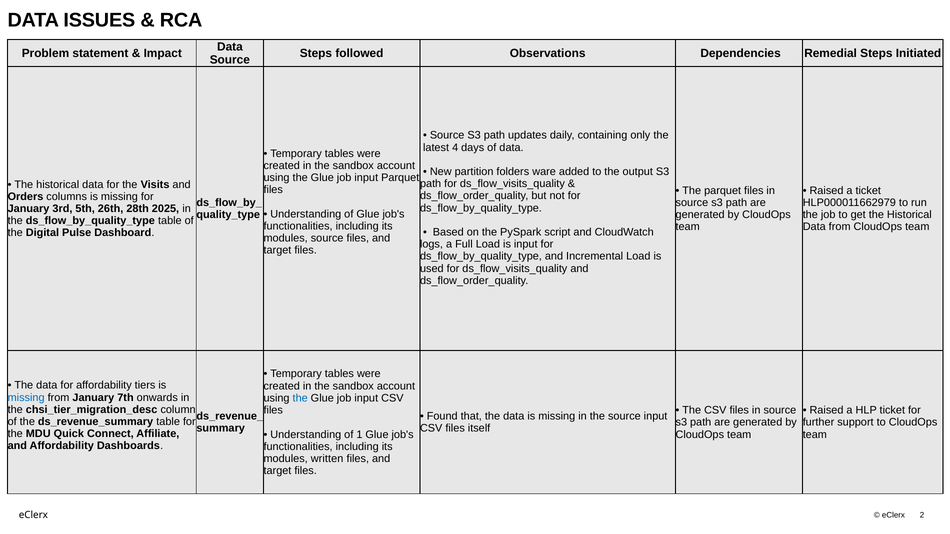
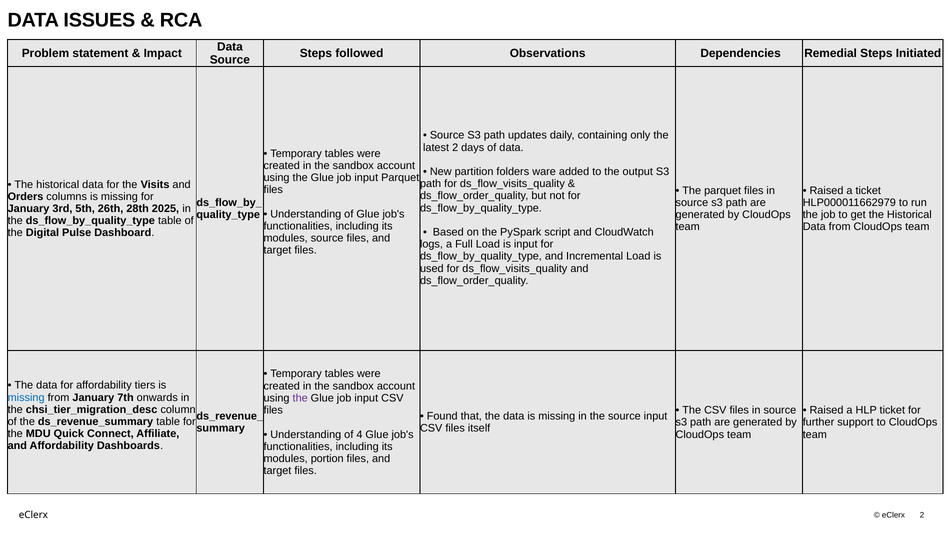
latest 4: 4 -> 2
the at (300, 398) colour: blue -> purple
1: 1 -> 4
written: written -> portion
